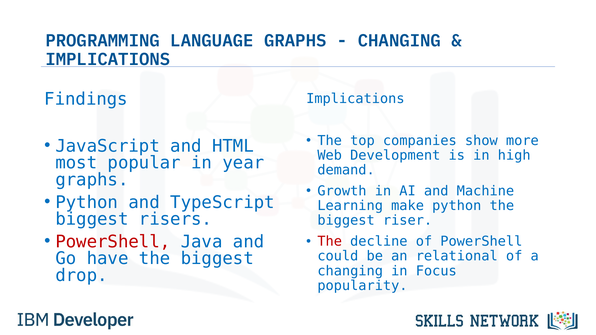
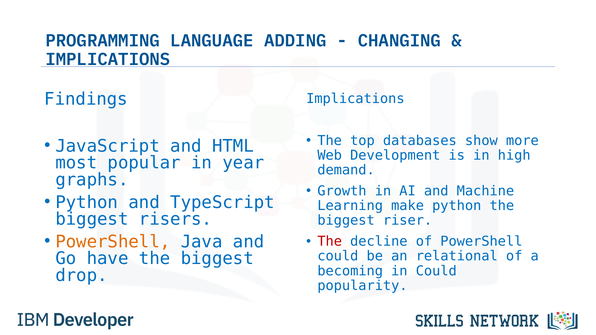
LANGUAGE GRAPHS: GRAPHS -> ADDING
companies: companies -> databases
PowerShell at (113, 242) colour: red -> orange
changing at (350, 271): changing -> becoming
in Focus: Focus -> Could
